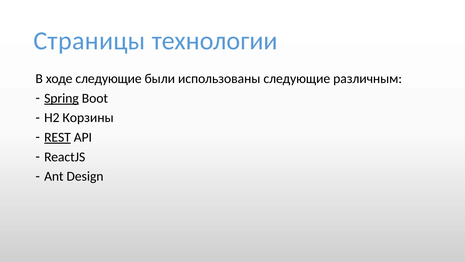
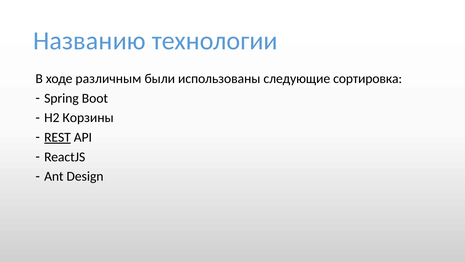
Страницы: Страницы -> Названию
ходе следующие: следующие -> различным
различным: различным -> сортировка
Spring underline: present -> none
